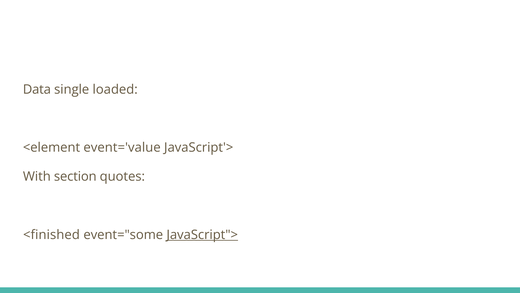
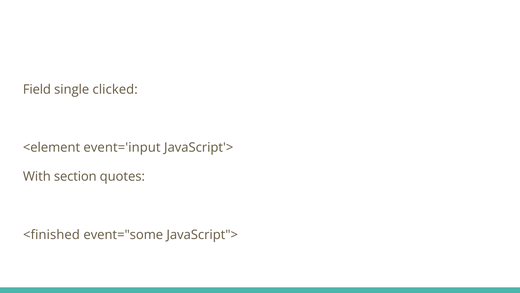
Data: Data -> Field
loaded: loaded -> clicked
event='value: event='value -> event='input
JavaScript"> underline: present -> none
